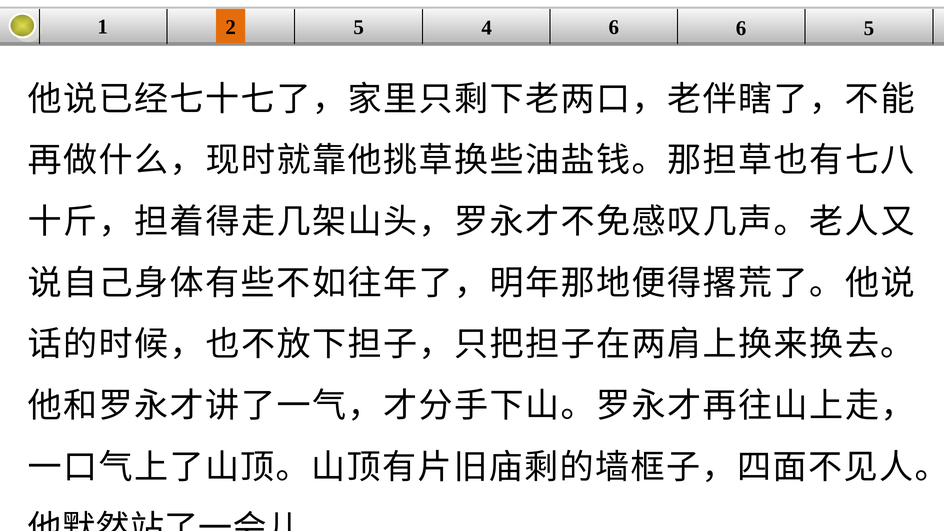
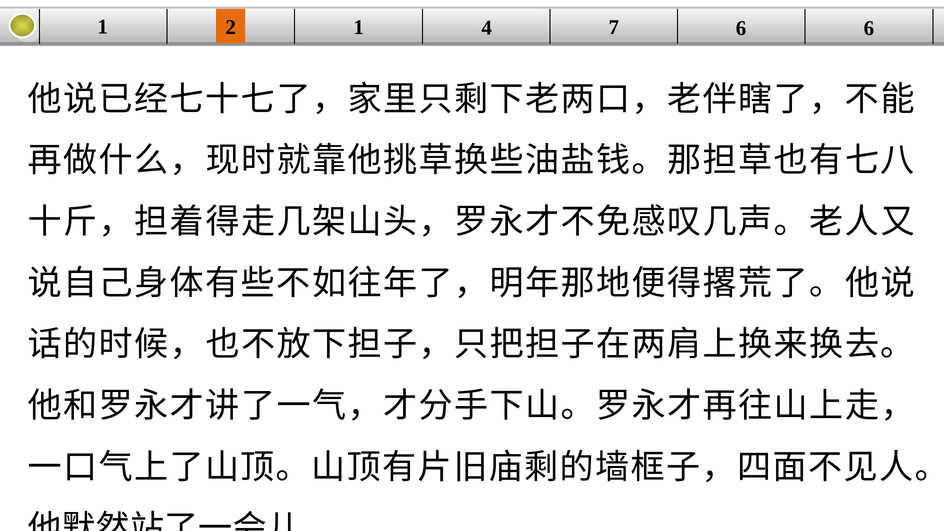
2 5: 5 -> 1
4 6: 6 -> 7
6 5: 5 -> 6
